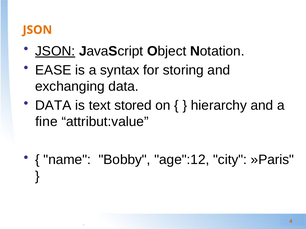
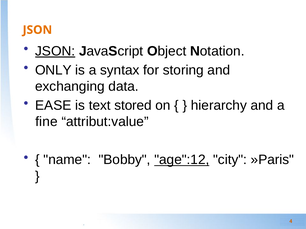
EASE: EASE -> ONLY
DATA at (53, 106): DATA -> EASE
age":12 underline: none -> present
